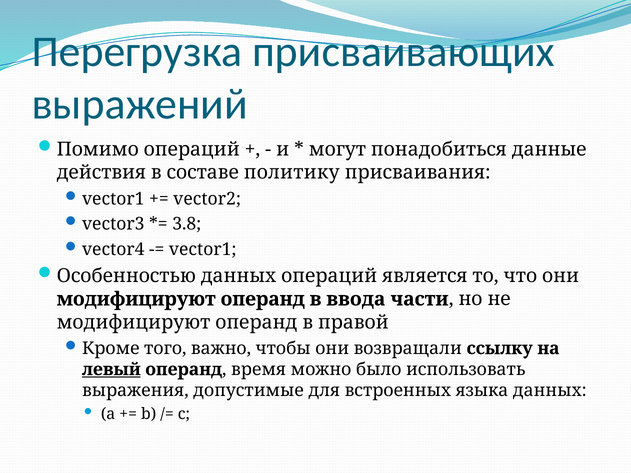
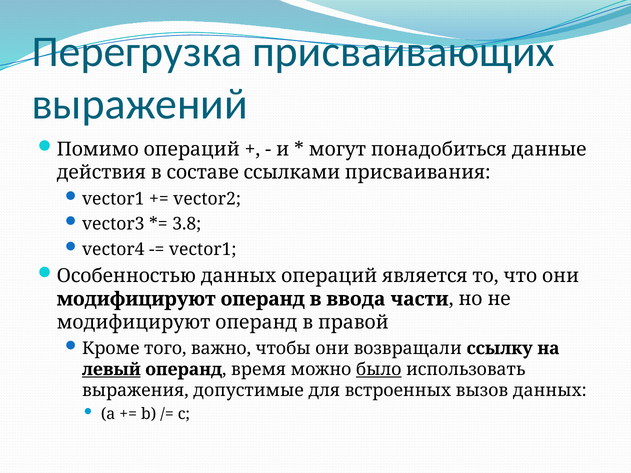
политику: политику -> ссылками
было underline: none -> present
языка: языка -> вызов
